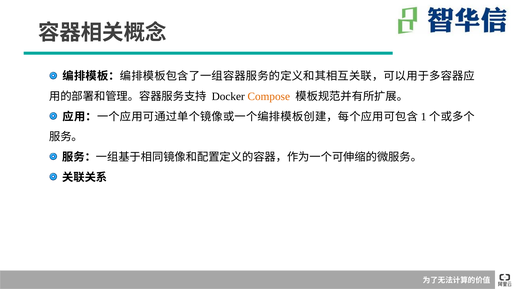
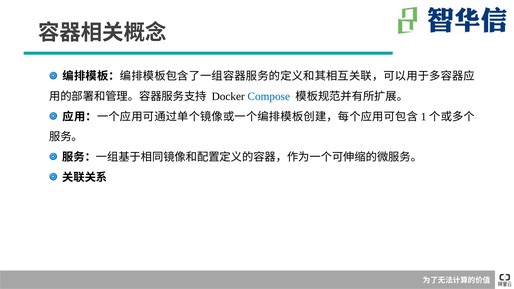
Compose colour: orange -> blue
